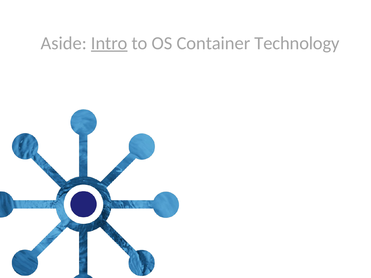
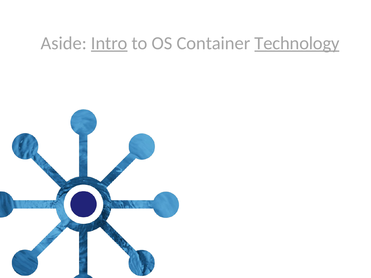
Technology underline: none -> present
